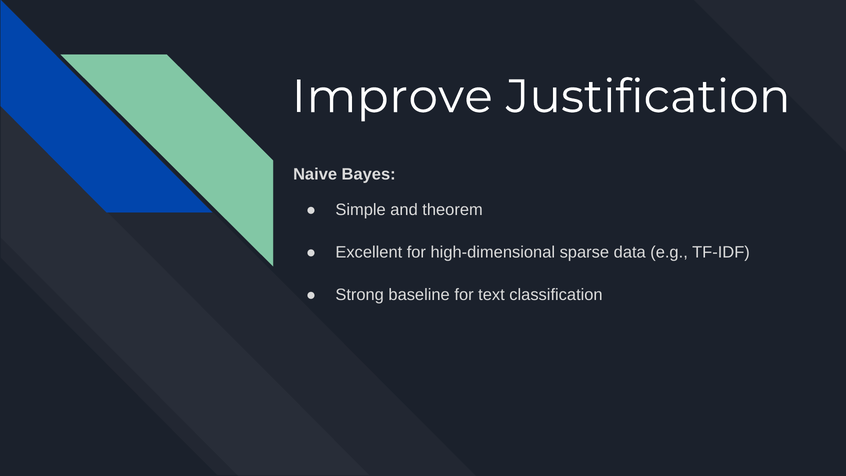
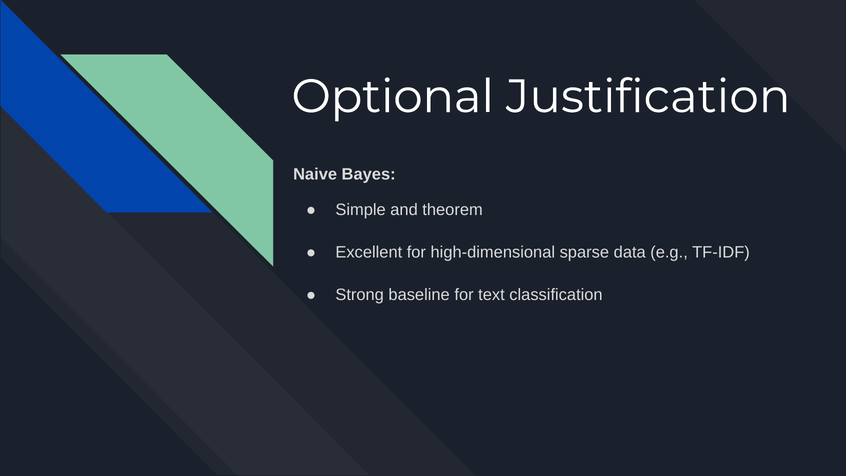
Improve: Improve -> Optional
